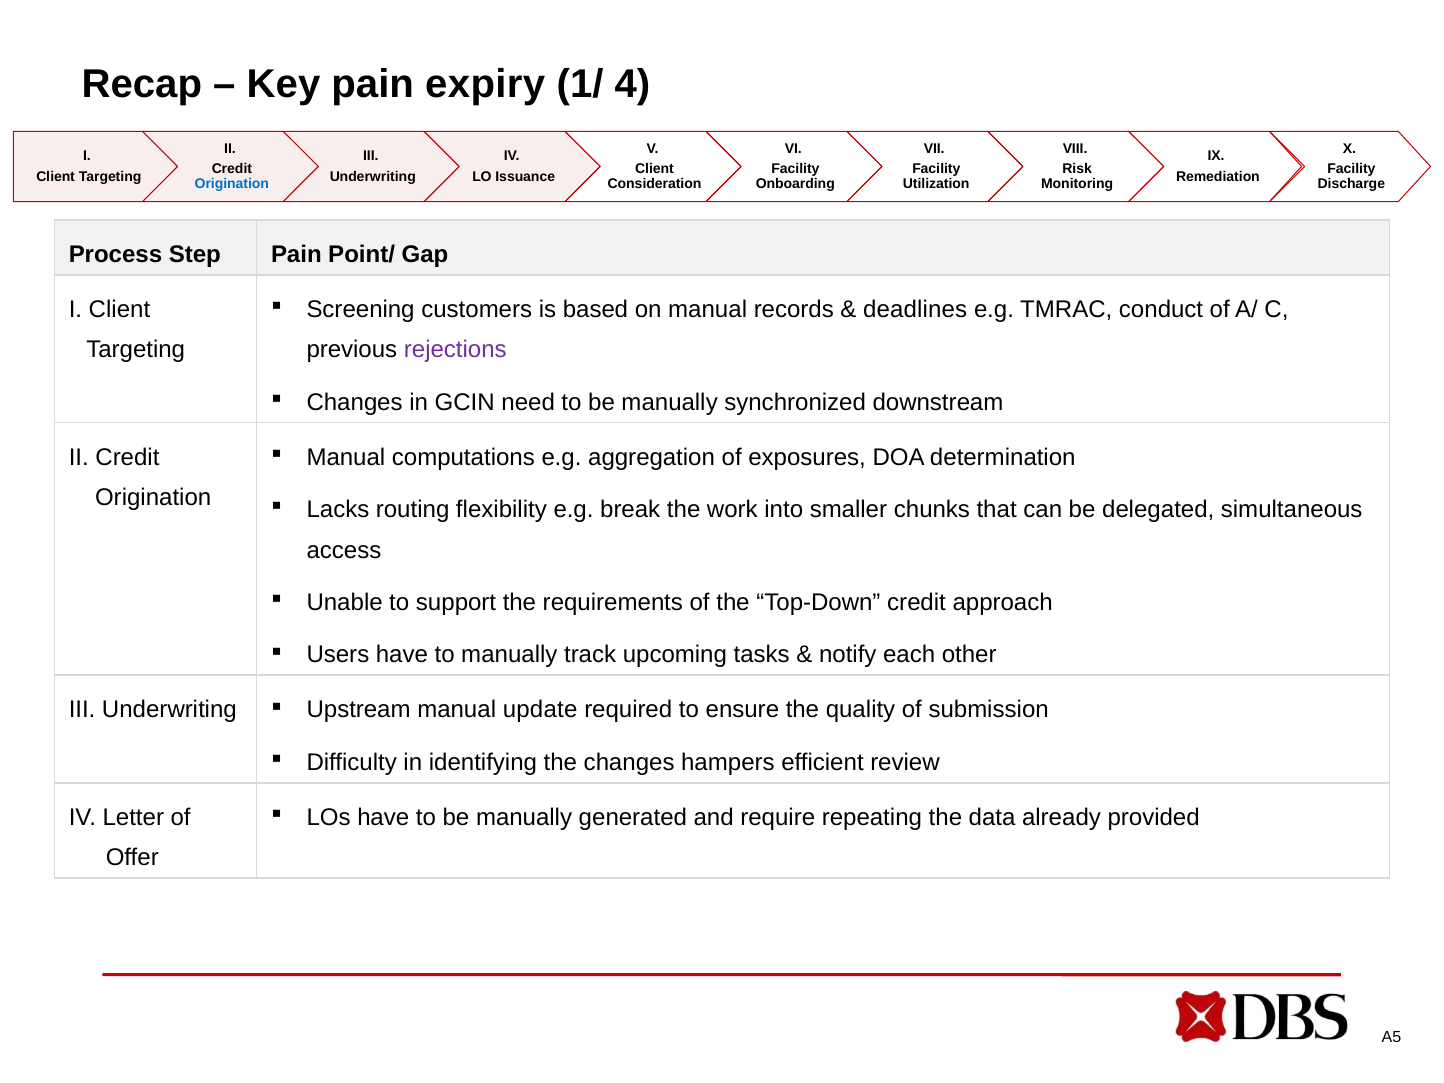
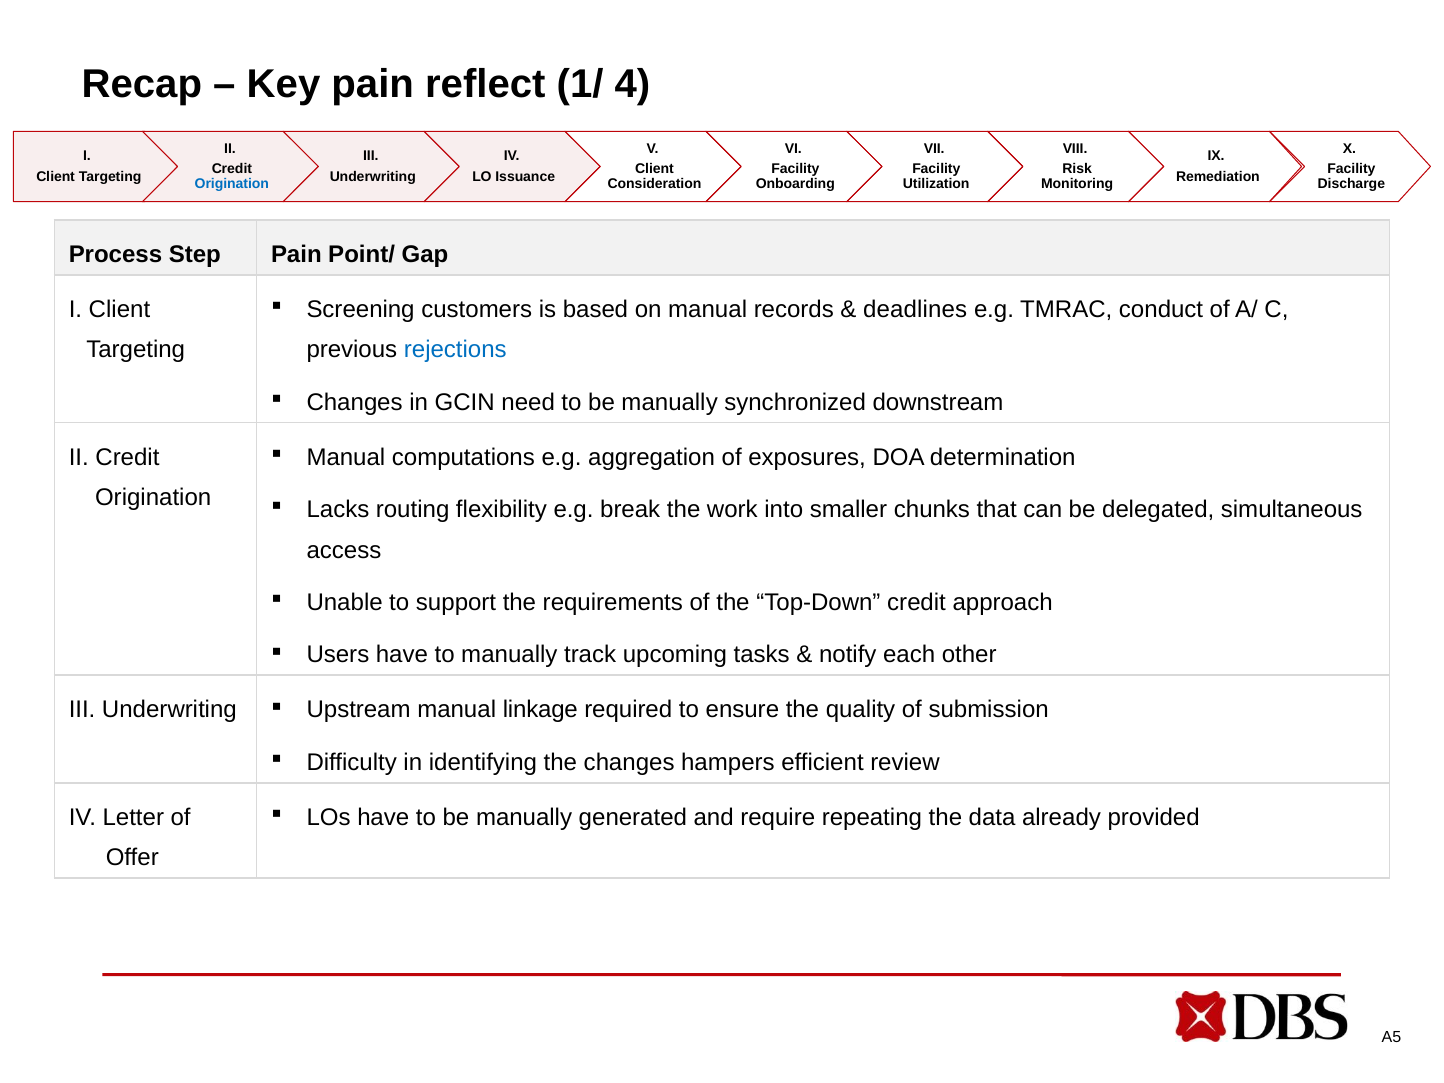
expiry: expiry -> reflect
rejections colour: purple -> blue
update: update -> linkage
